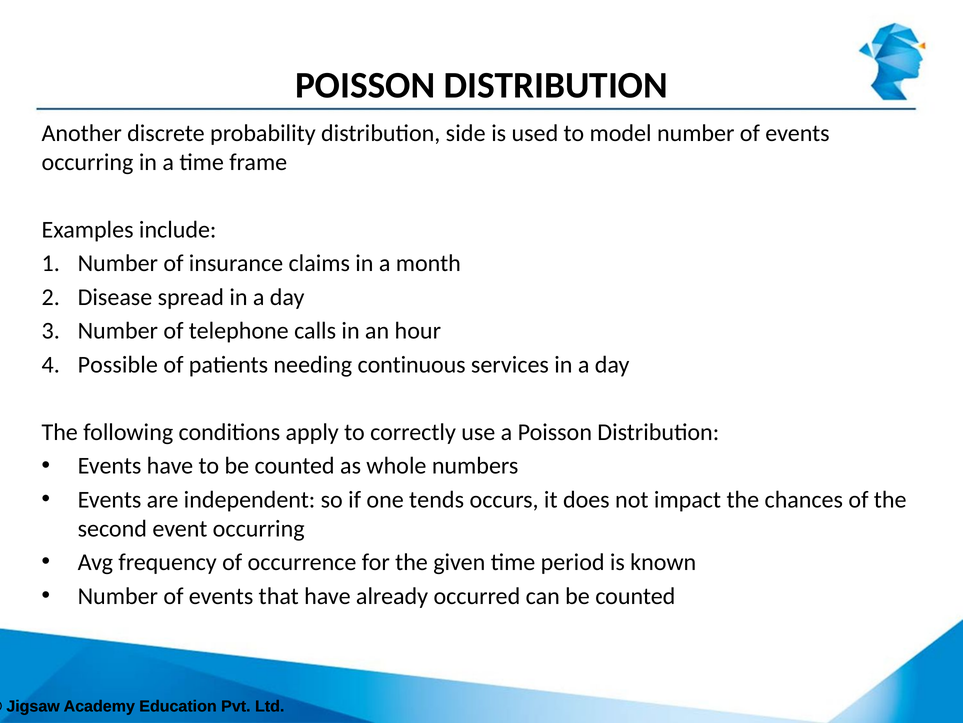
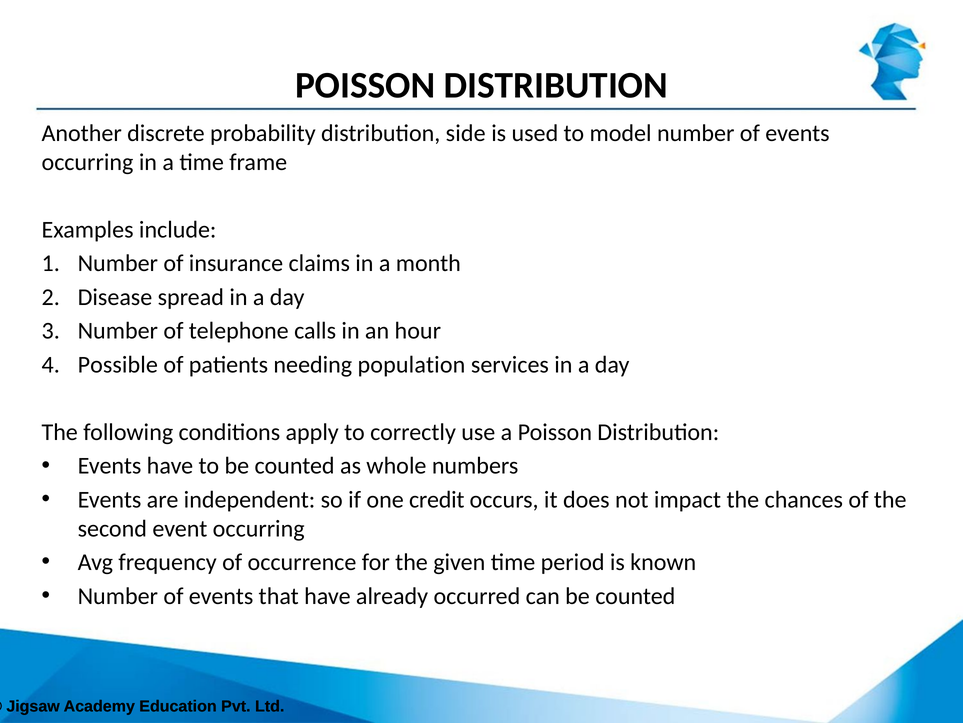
continuous: continuous -> population
tends: tends -> credit
